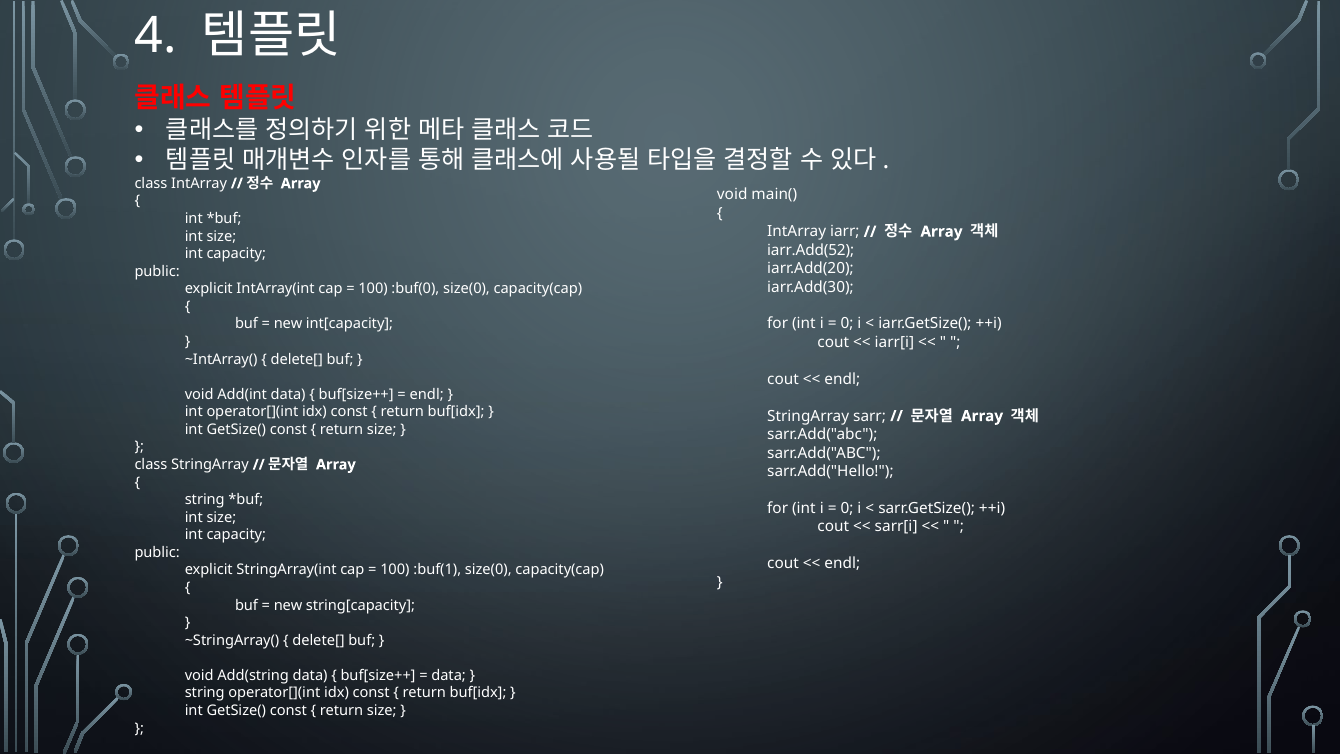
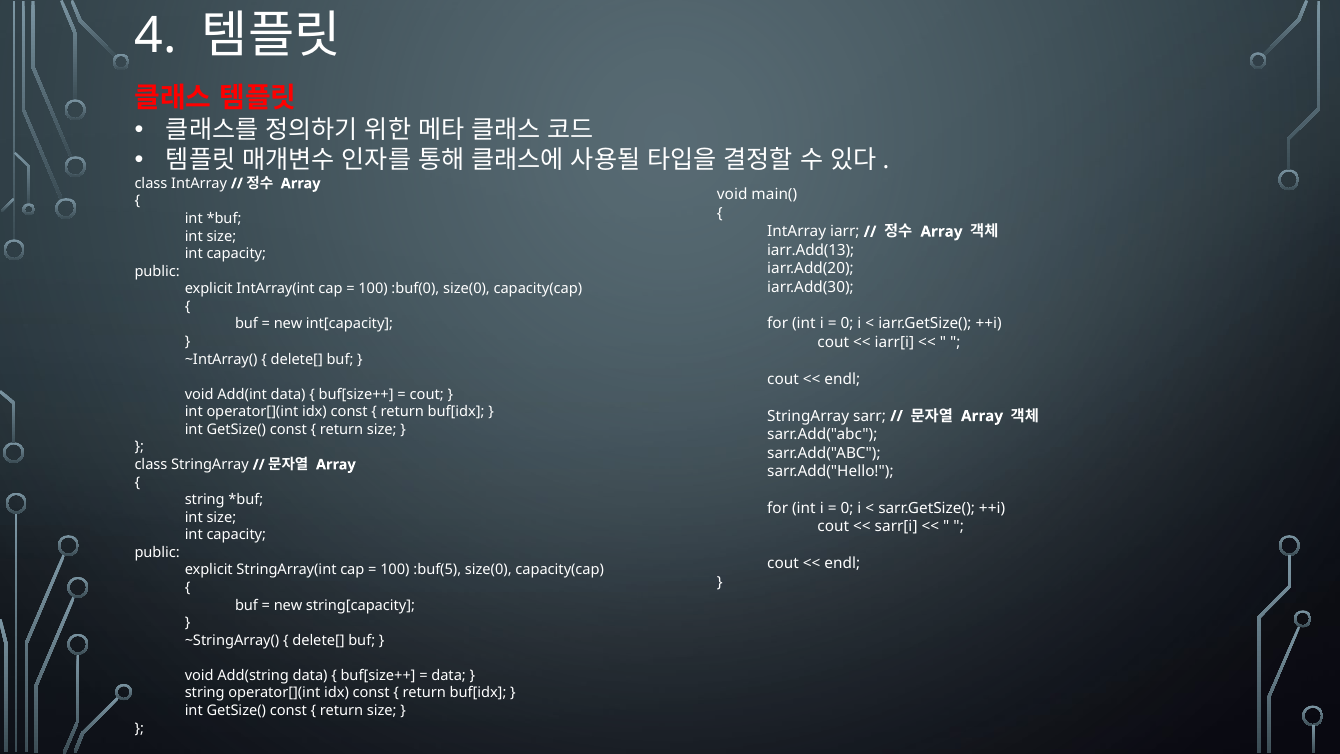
iarr.Add(52: iarr.Add(52 -> iarr.Add(13
endl at (427, 394): endl -> cout
:buf(1: :buf(1 -> :buf(5
